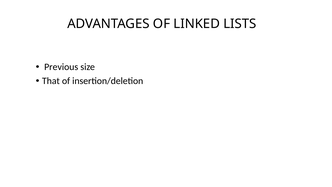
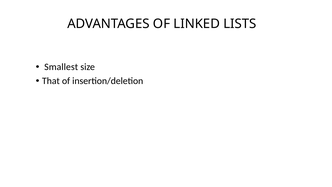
Previous: Previous -> Smallest
